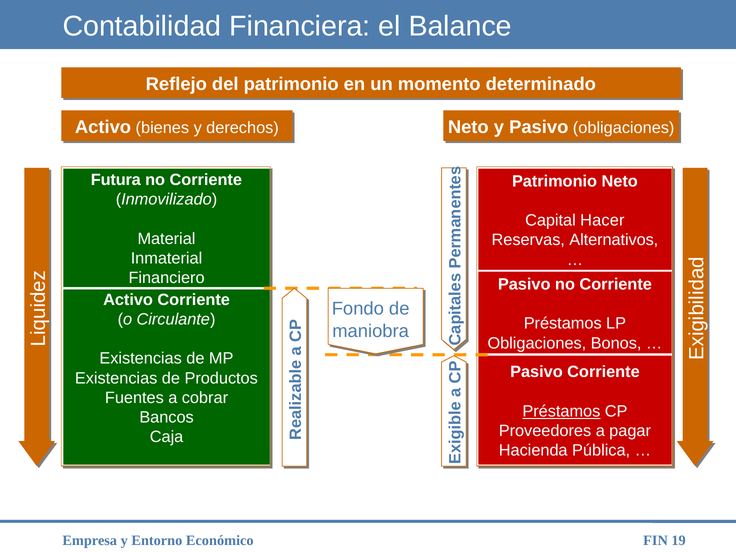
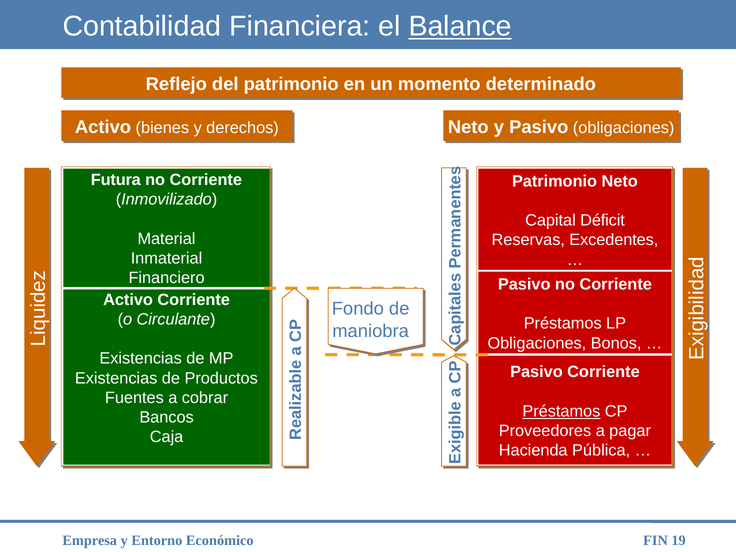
Balance underline: none -> present
Hacer: Hacer -> Déficit
Alternativos: Alternativos -> Excedentes
